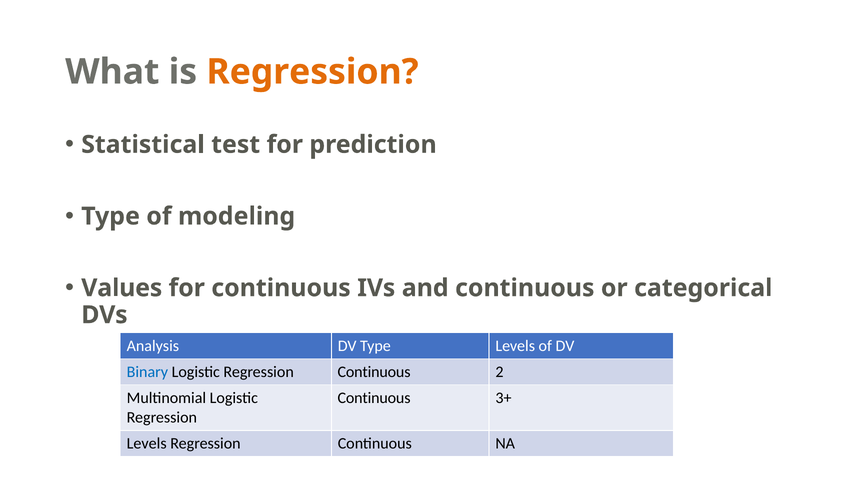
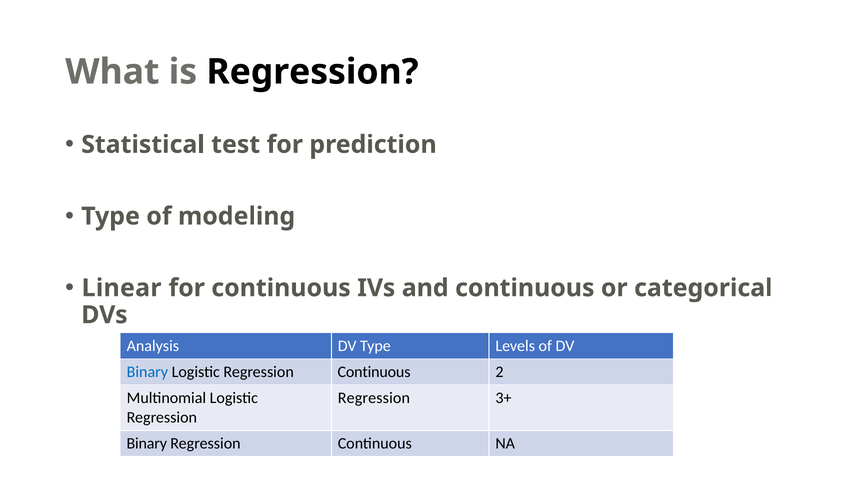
Regression at (312, 72) colour: orange -> black
Values: Values -> Linear
Continuous at (374, 398): Continuous -> Regression
Levels at (147, 444): Levels -> Binary
